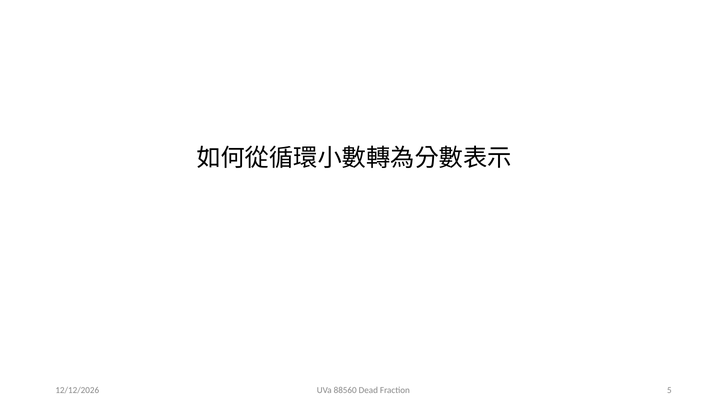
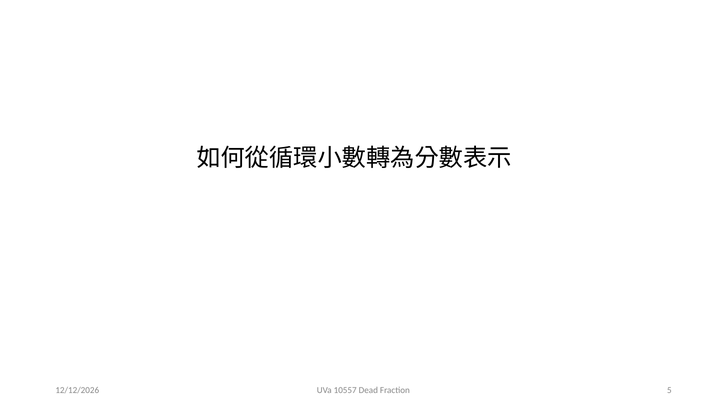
88560: 88560 -> 10557
